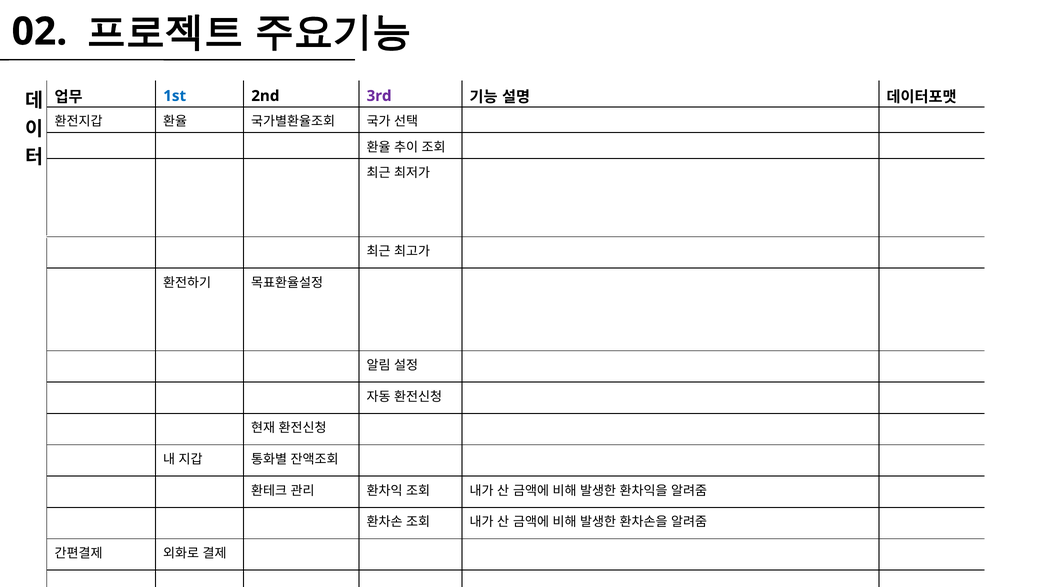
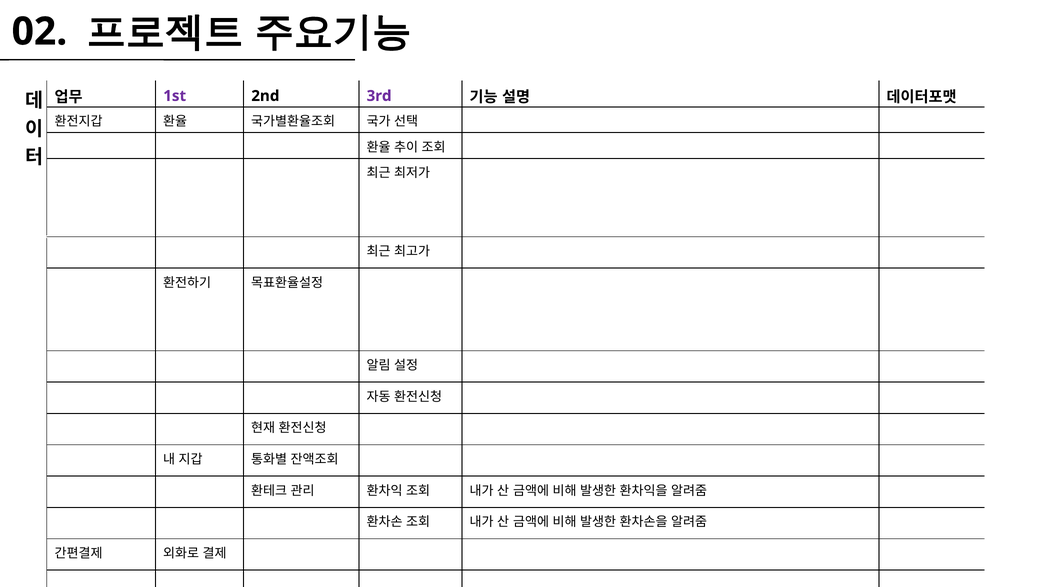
1st colour: blue -> purple
